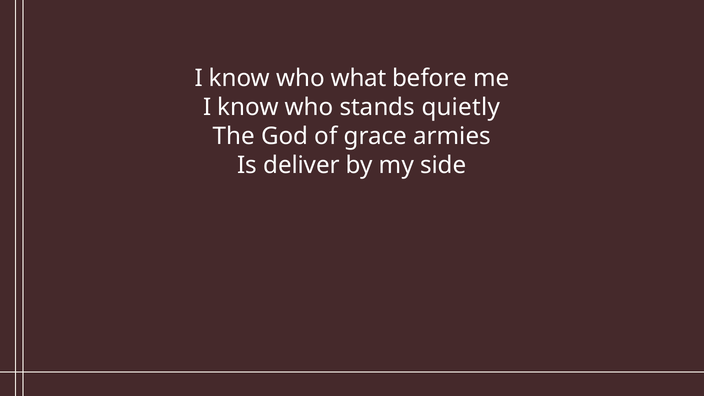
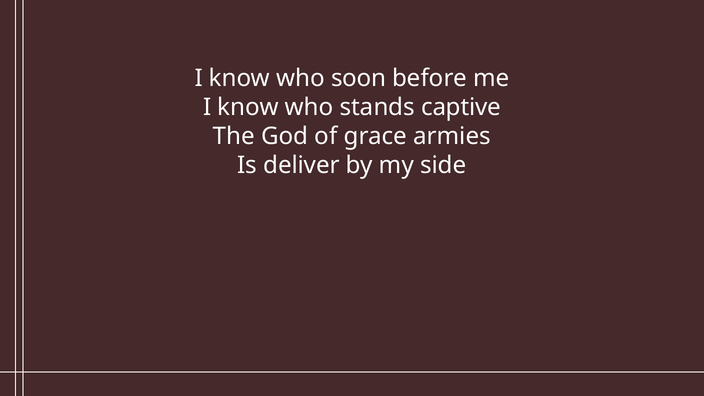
what: what -> soon
quietly: quietly -> captive
